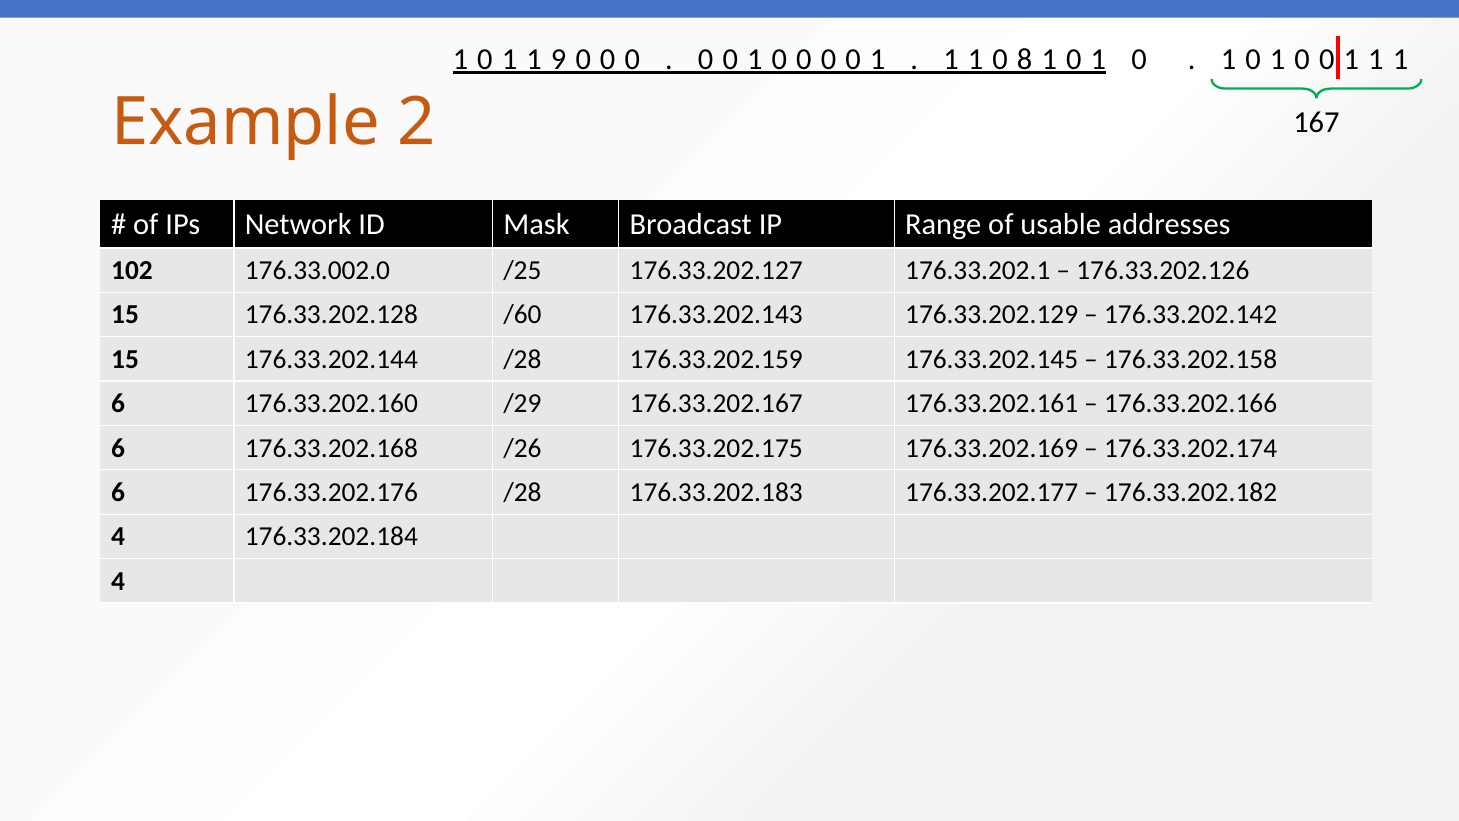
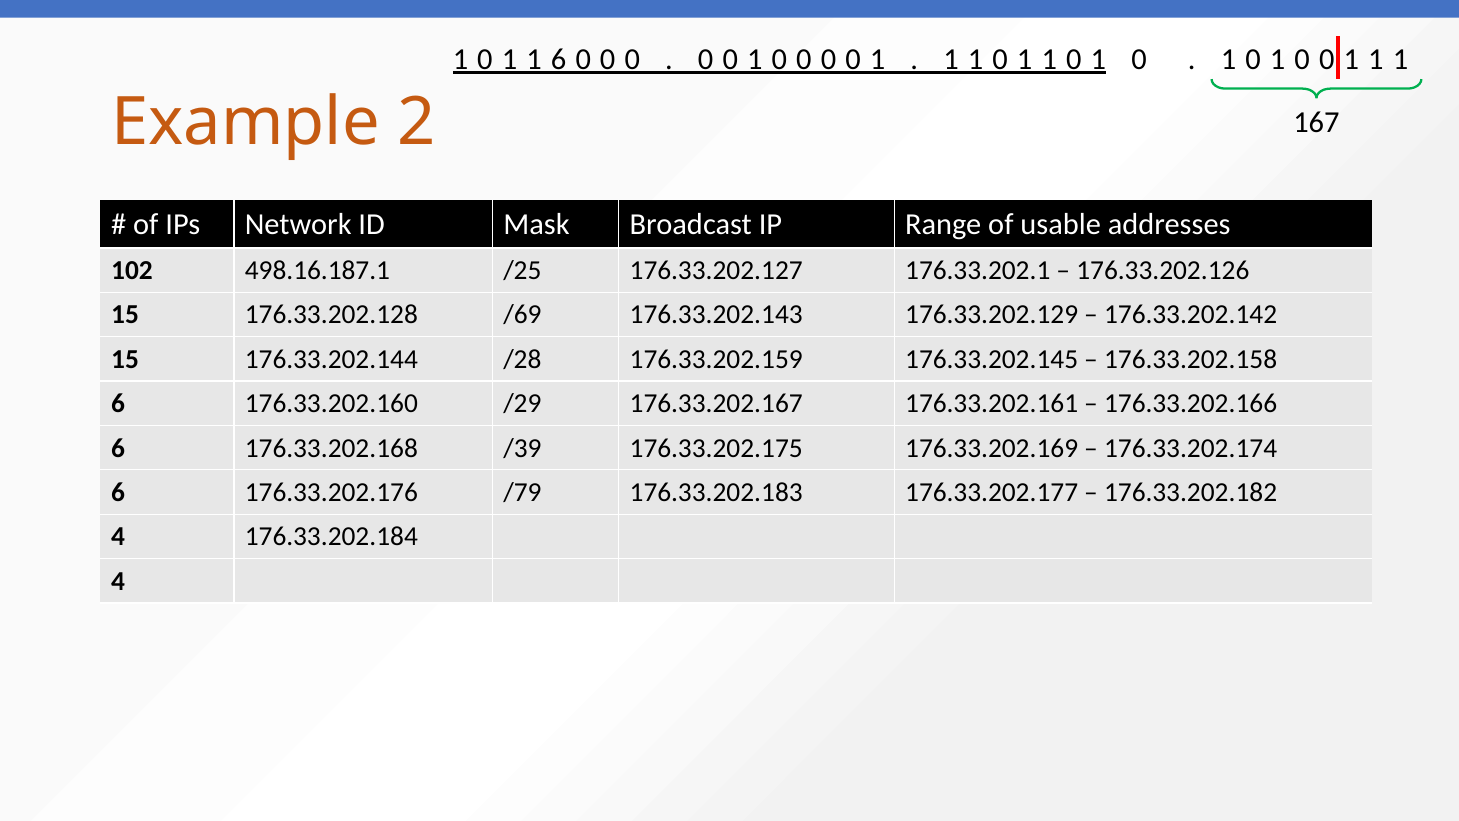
9 at (559, 59): 9 -> 6
8 at (1025, 59): 8 -> 1
176.33.002.0: 176.33.002.0 -> 498.16.187.1
/60: /60 -> /69
/26: /26 -> /39
176.33.202.176 /28: /28 -> /79
